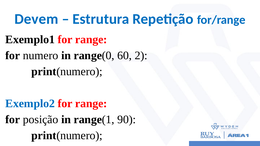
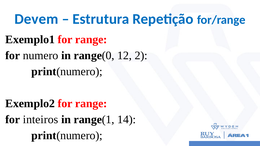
60: 60 -> 12
Exemplo2 colour: blue -> black
posição: posição -> inteiros
90: 90 -> 14
